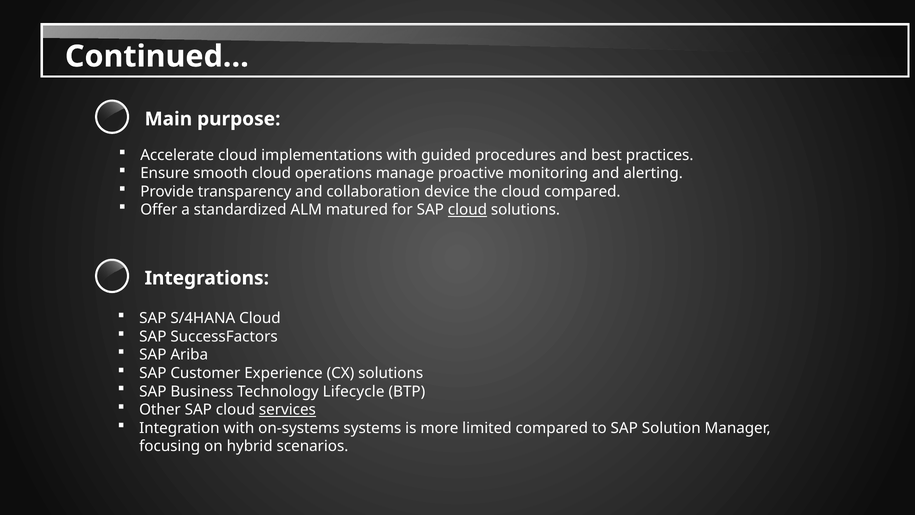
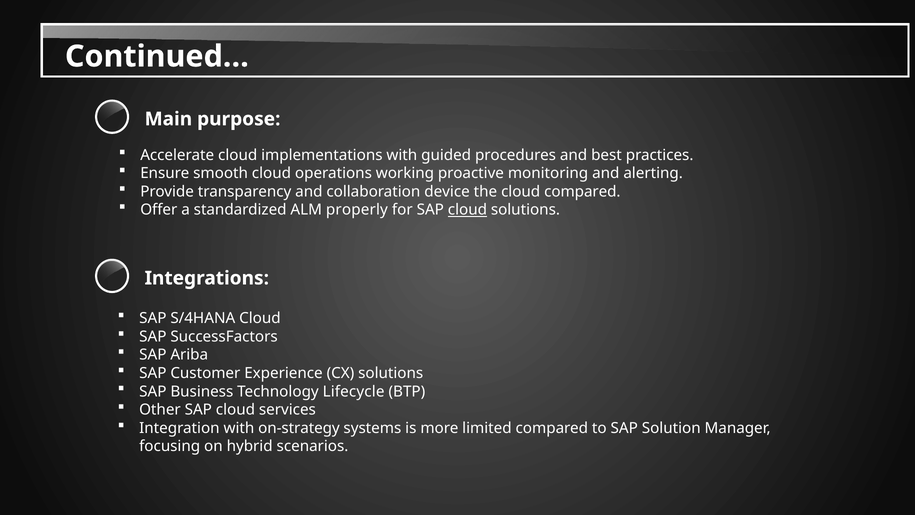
manage: manage -> working
matured: matured -> properly
services underline: present -> none
on-systems: on-systems -> on-strategy
